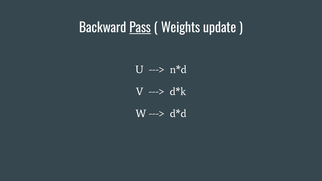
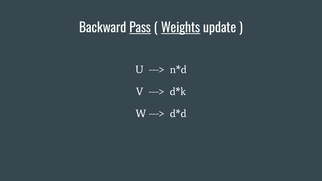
Weights underline: none -> present
